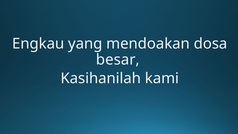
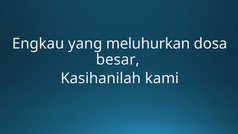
mendoakan: mendoakan -> meluhurkan
